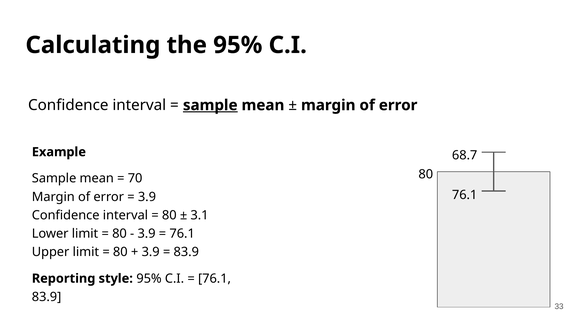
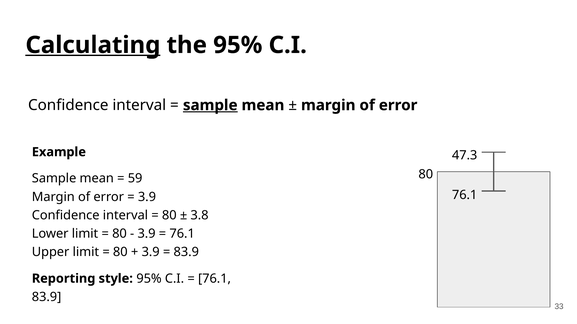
Calculating underline: none -> present
68.7: 68.7 -> 47.3
70: 70 -> 59
3.1: 3.1 -> 3.8
